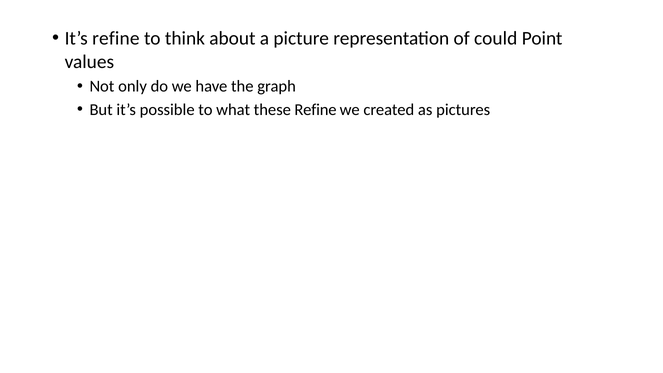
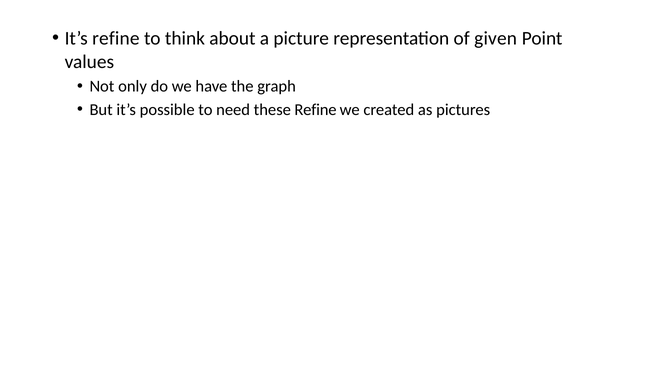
could: could -> given
what: what -> need
